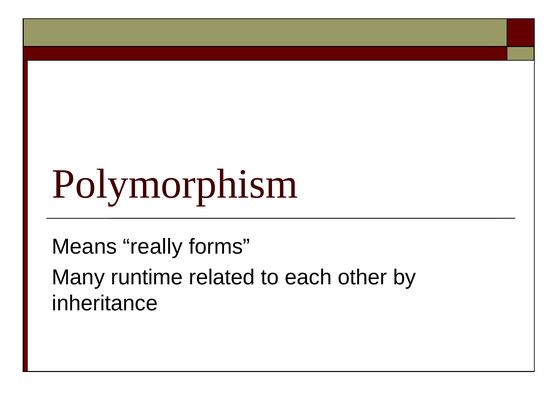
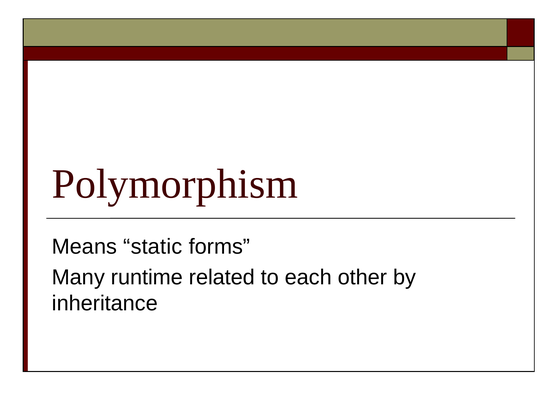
really: really -> static
